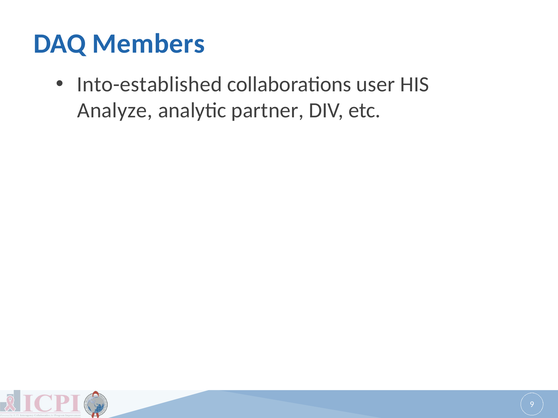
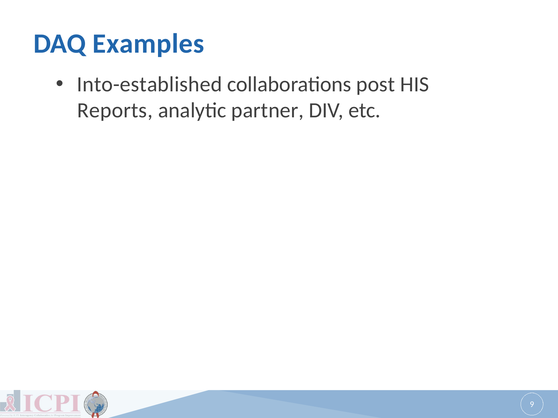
Members: Members -> Examples
user: user -> post
Analyze: Analyze -> Reports
